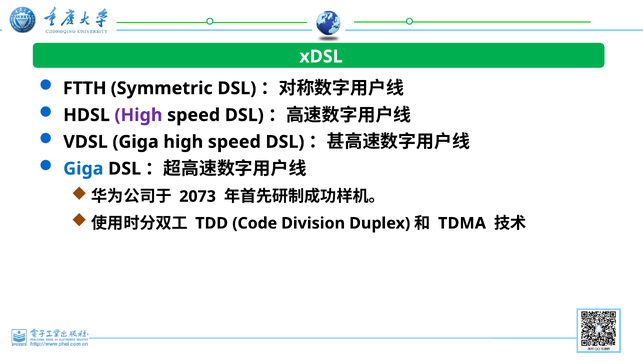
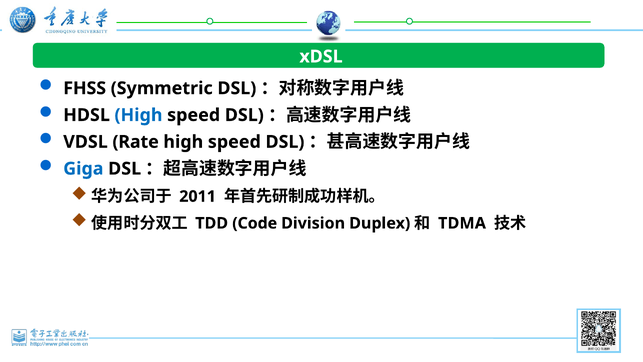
FTTH: FTTH -> FHSS
High at (138, 115) colour: purple -> blue
VDSL Giga: Giga -> Rate
2073: 2073 -> 2011
